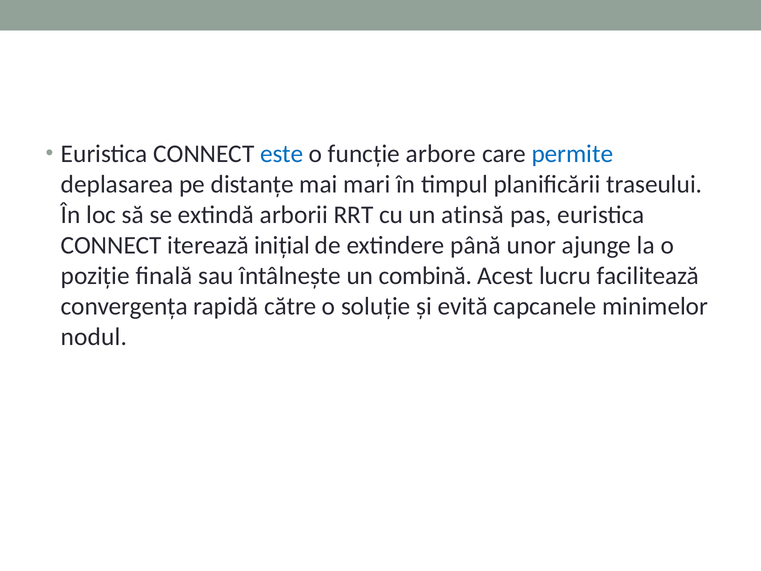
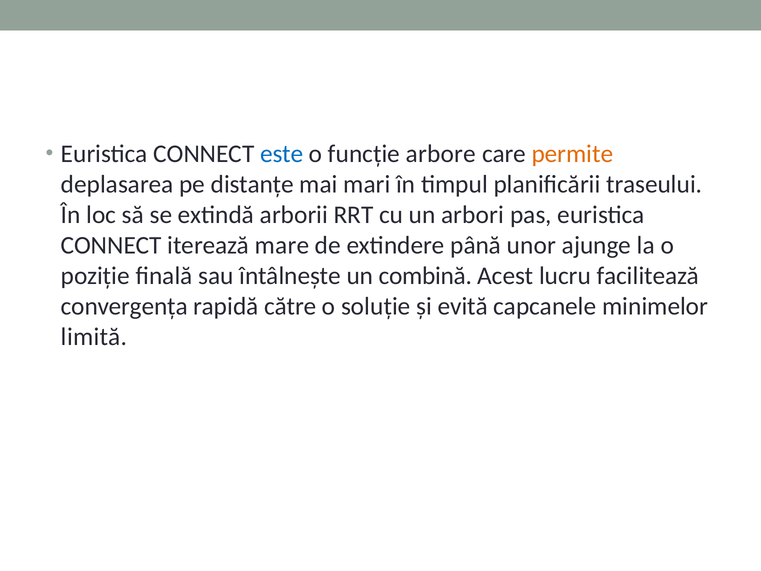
permite colour: blue -> orange
atinsă: atinsă -> arbori
inițial: inițial -> mare
nodul: nodul -> limită
